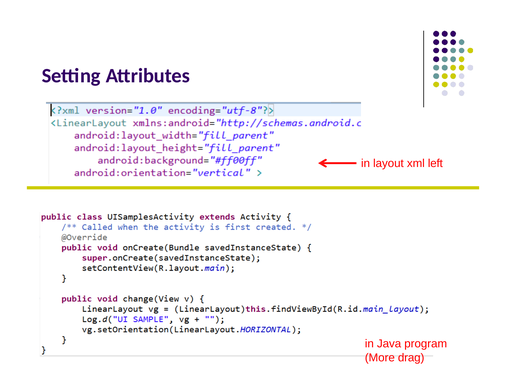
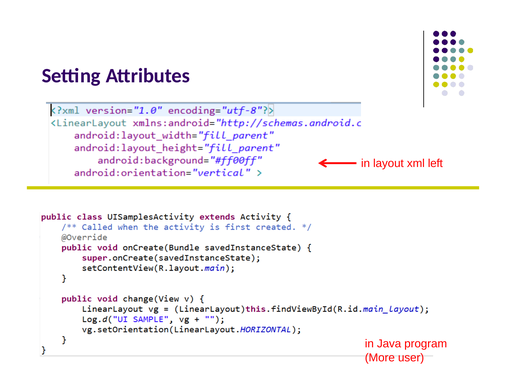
drag: drag -> user
